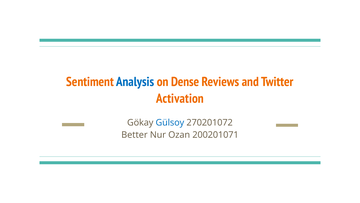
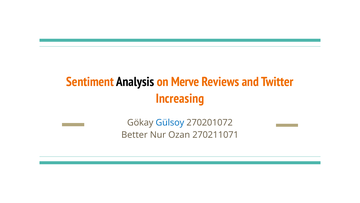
Analysis colour: blue -> black
Dense: Dense -> Merve
Activation: Activation -> Increasing
200201071: 200201071 -> 270211071
